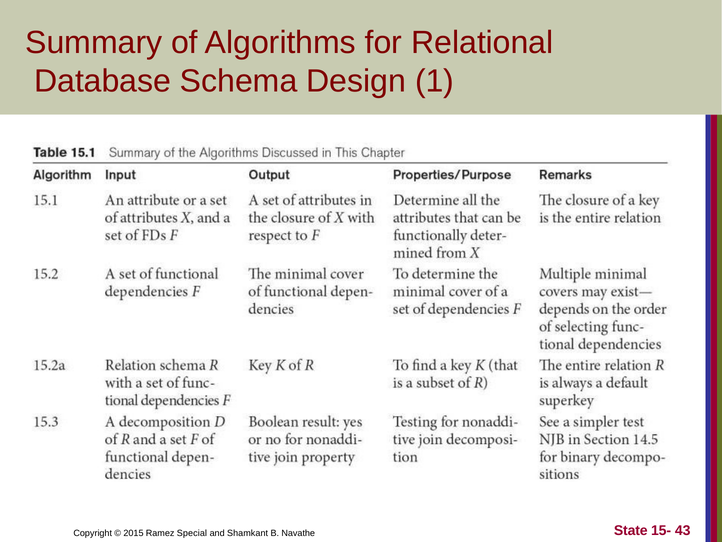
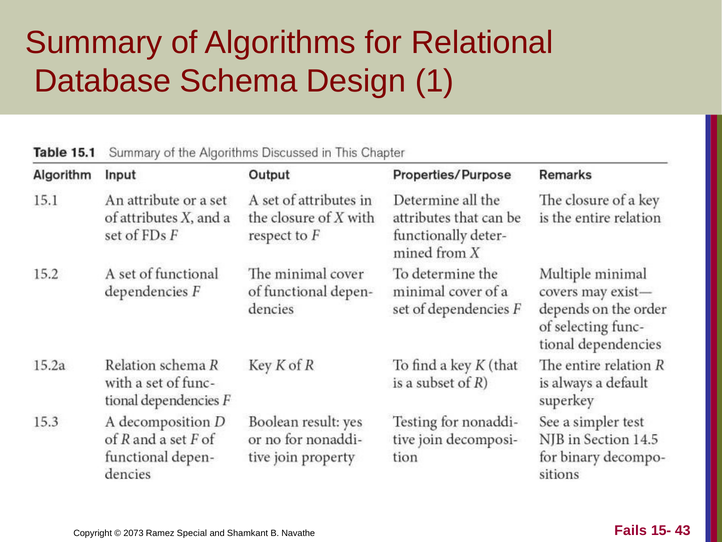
State: State -> Fails
2015: 2015 -> 2073
